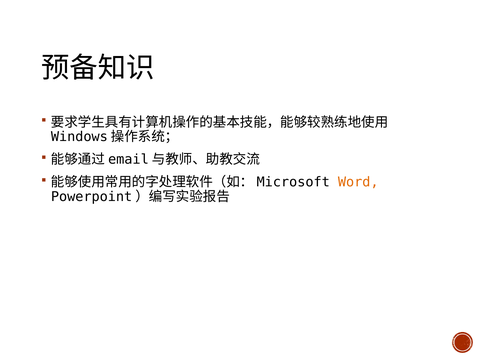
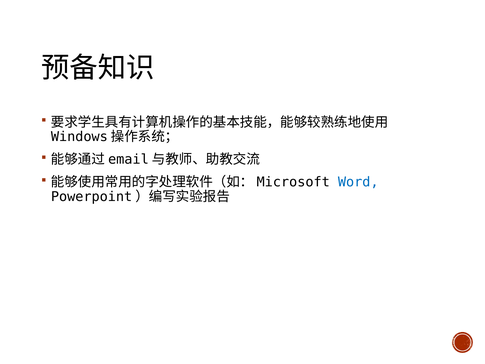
Word colour: orange -> blue
